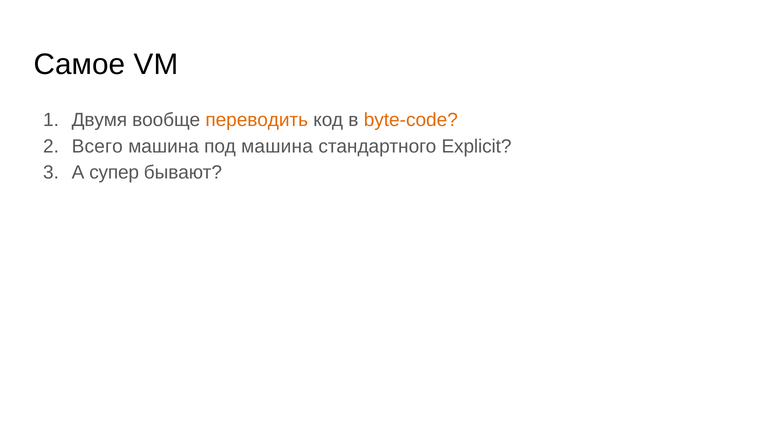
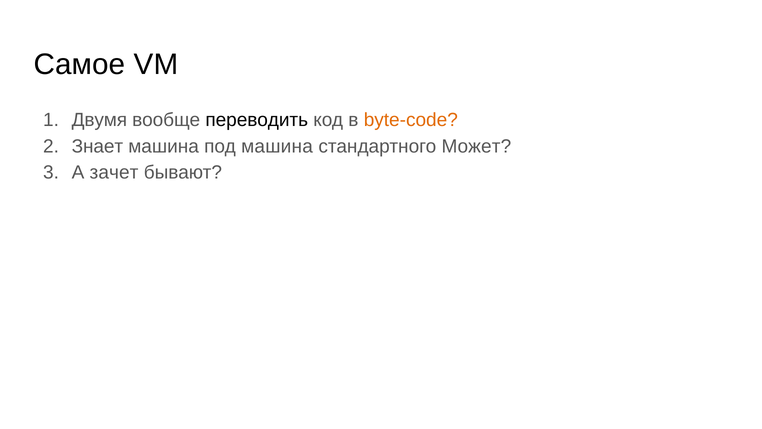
переводить colour: orange -> black
Всего: Всего -> Знает
Explicit: Explicit -> Может
супер: супер -> зачет
